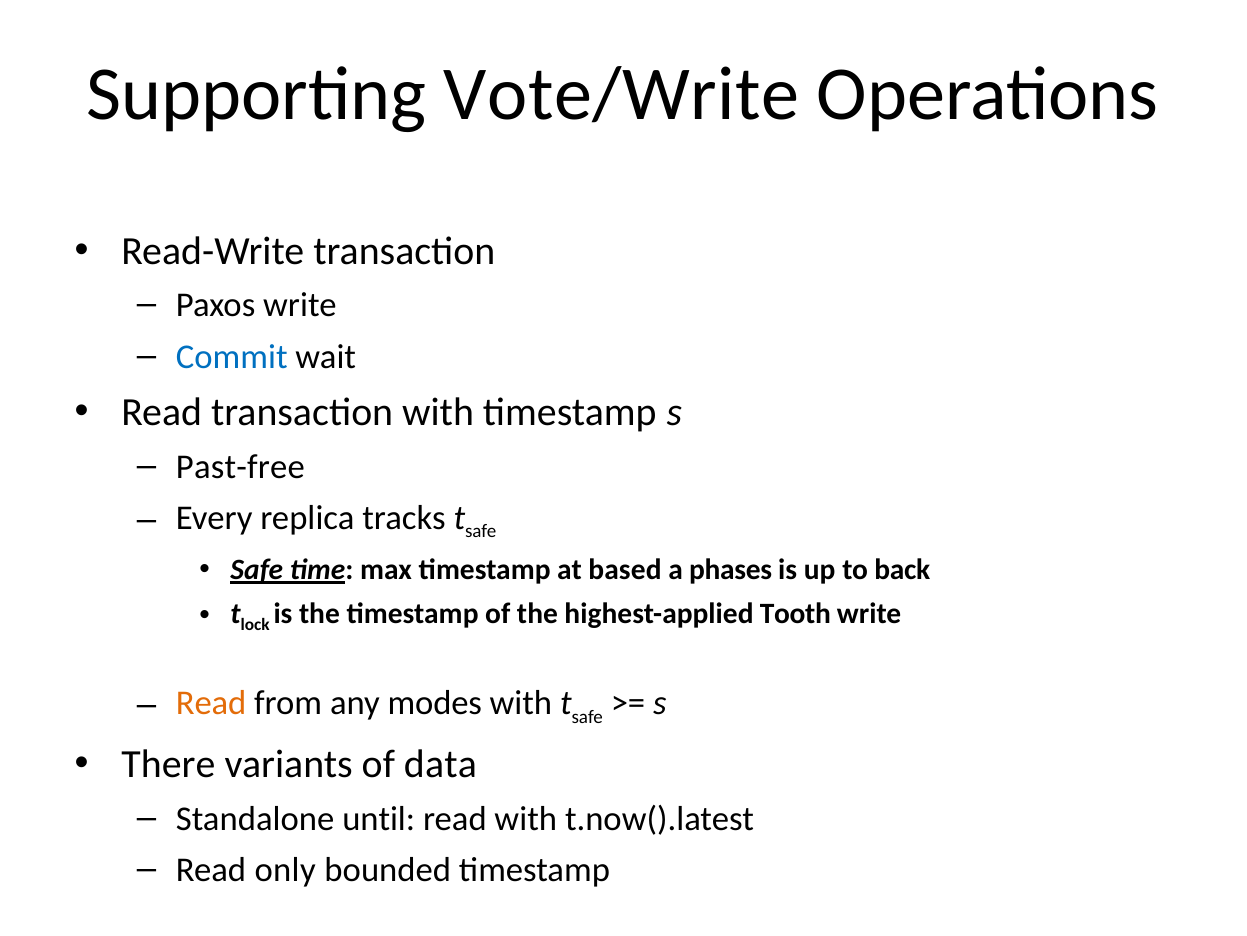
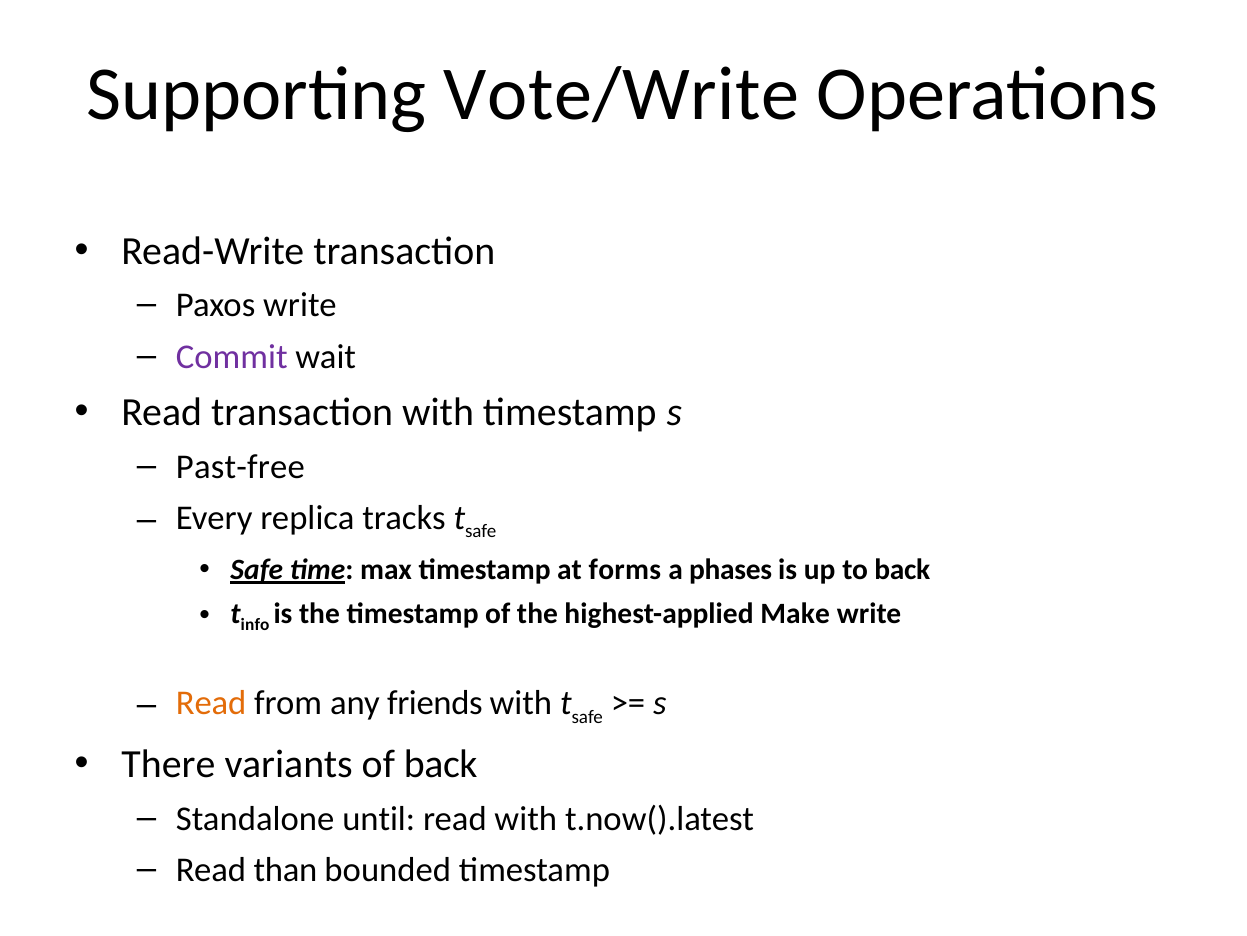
Commit colour: blue -> purple
based: based -> forms
lock: lock -> info
Tooth: Tooth -> Make
modes: modes -> friends
of data: data -> back
only: only -> than
